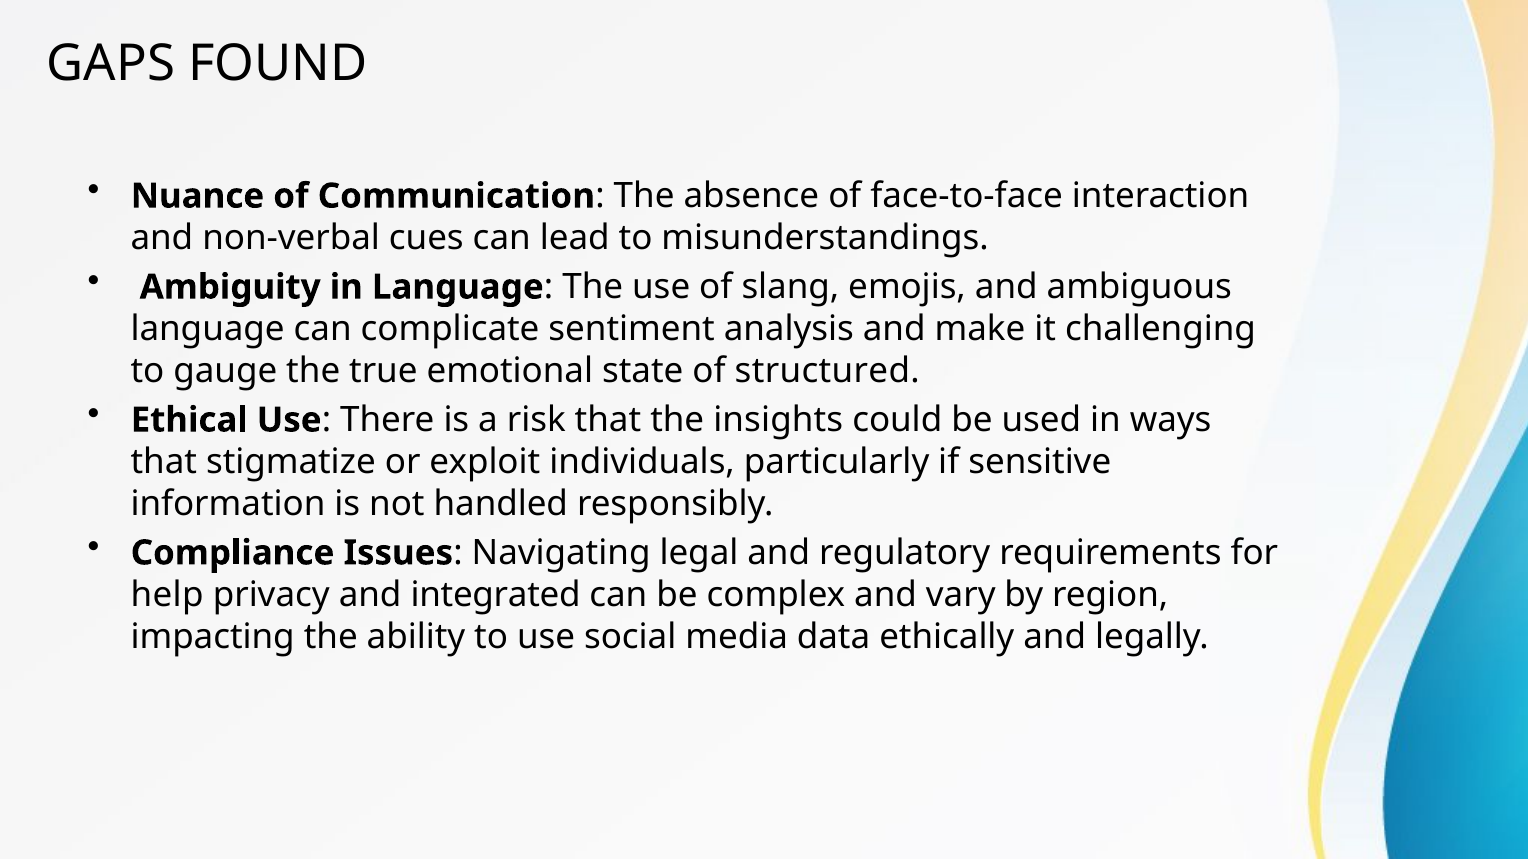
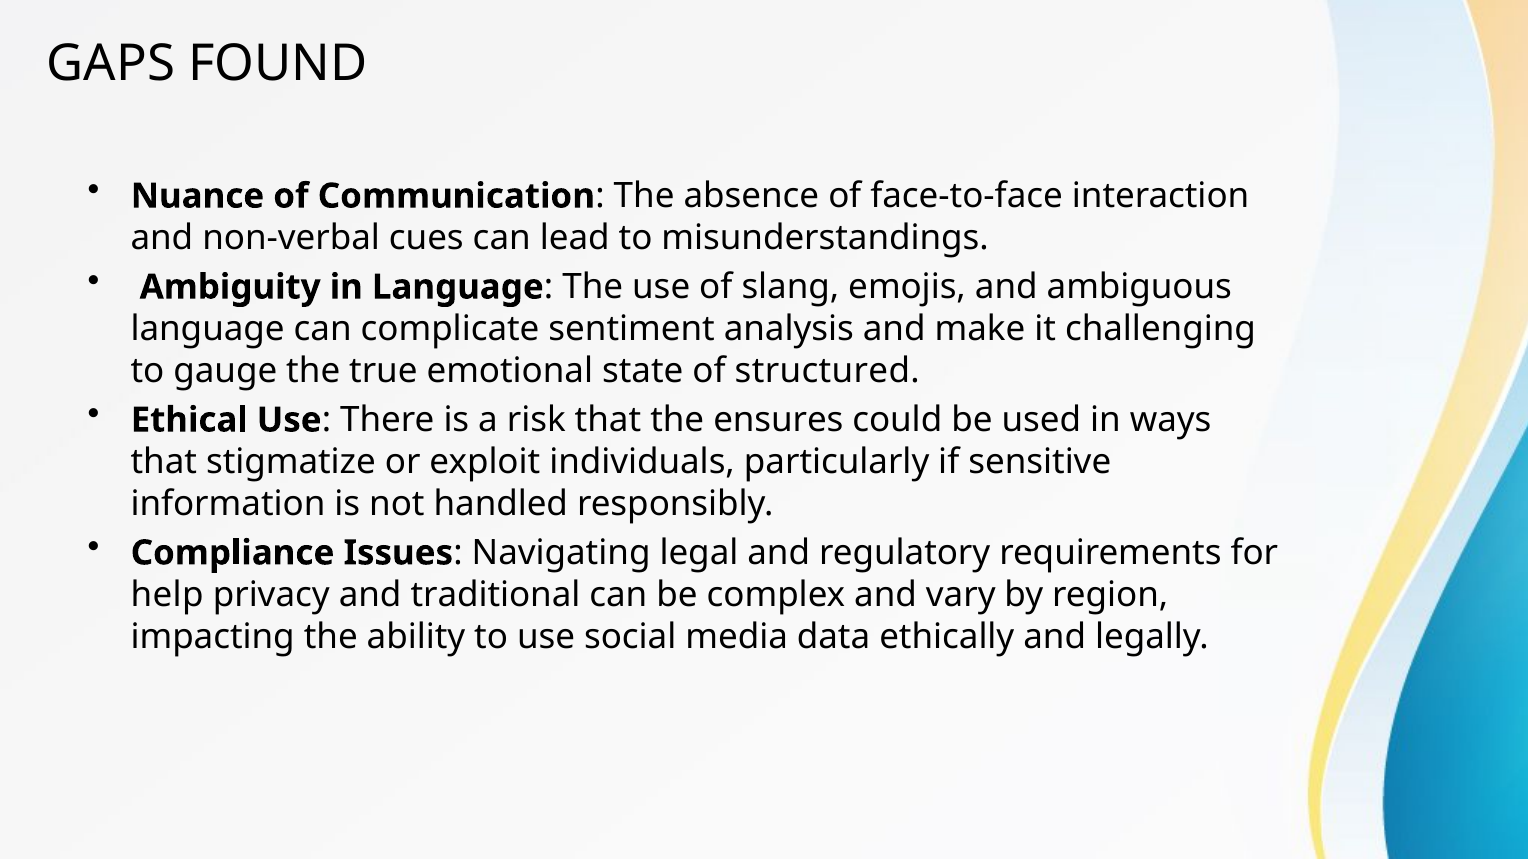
insights: insights -> ensures
integrated: integrated -> traditional
